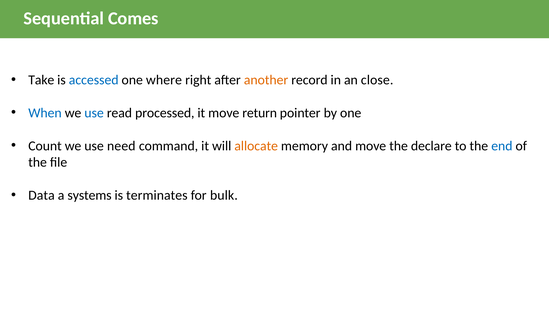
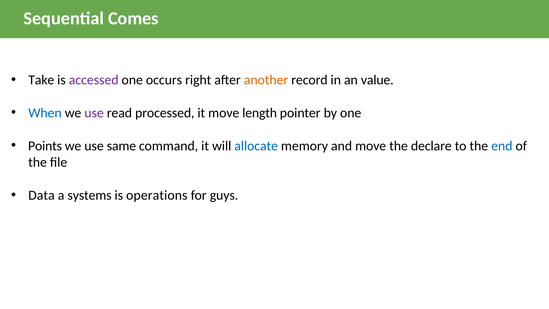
accessed colour: blue -> purple
where: where -> occurs
close: close -> value
use at (94, 113) colour: blue -> purple
return: return -> length
Count: Count -> Points
need: need -> same
allocate colour: orange -> blue
terminates: terminates -> operations
bulk: bulk -> guys
